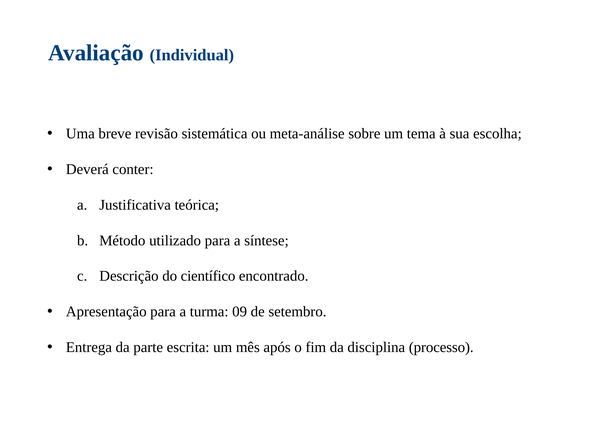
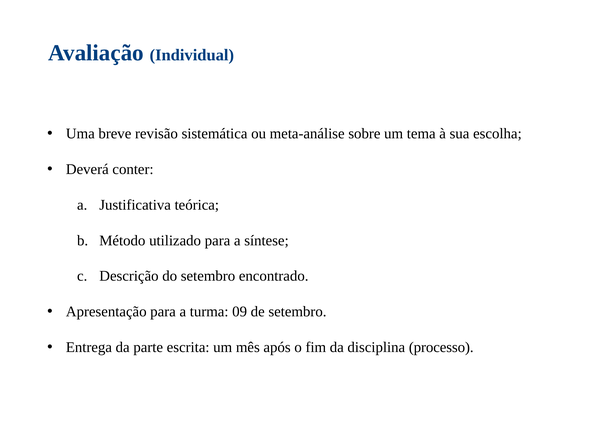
do científico: científico -> setembro
